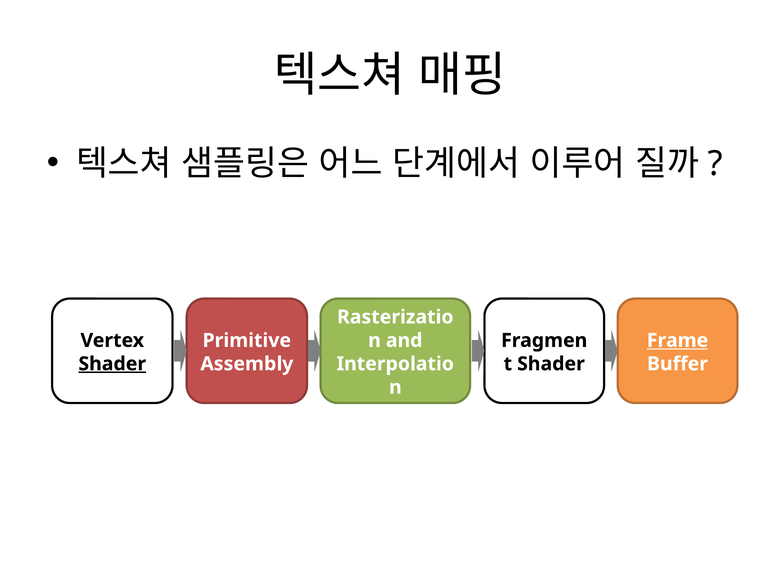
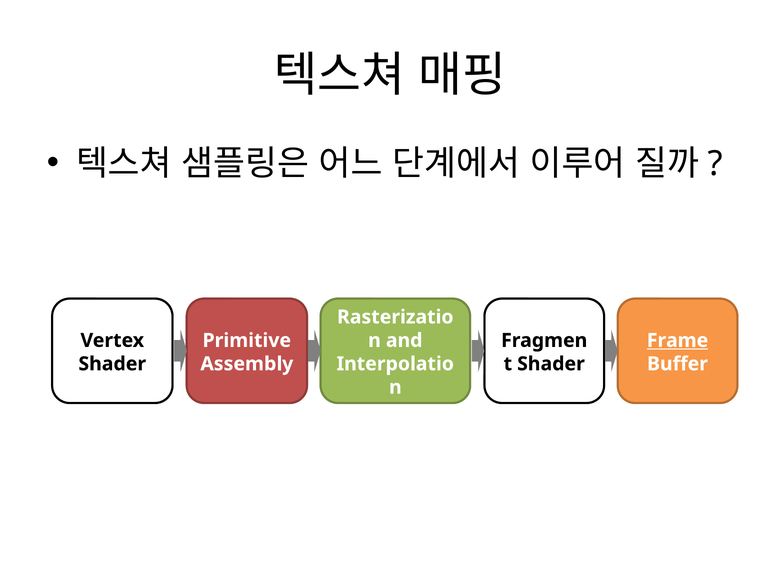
Shader at (112, 364) underline: present -> none
